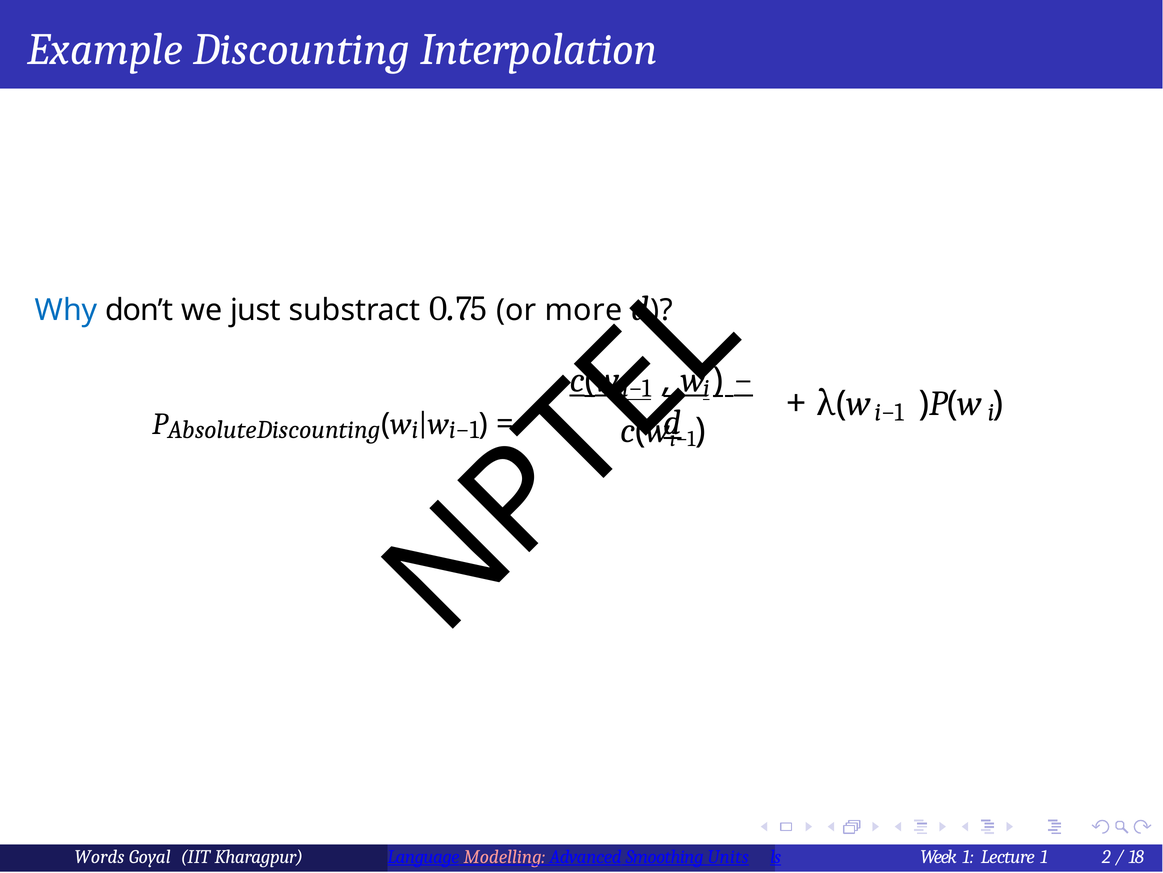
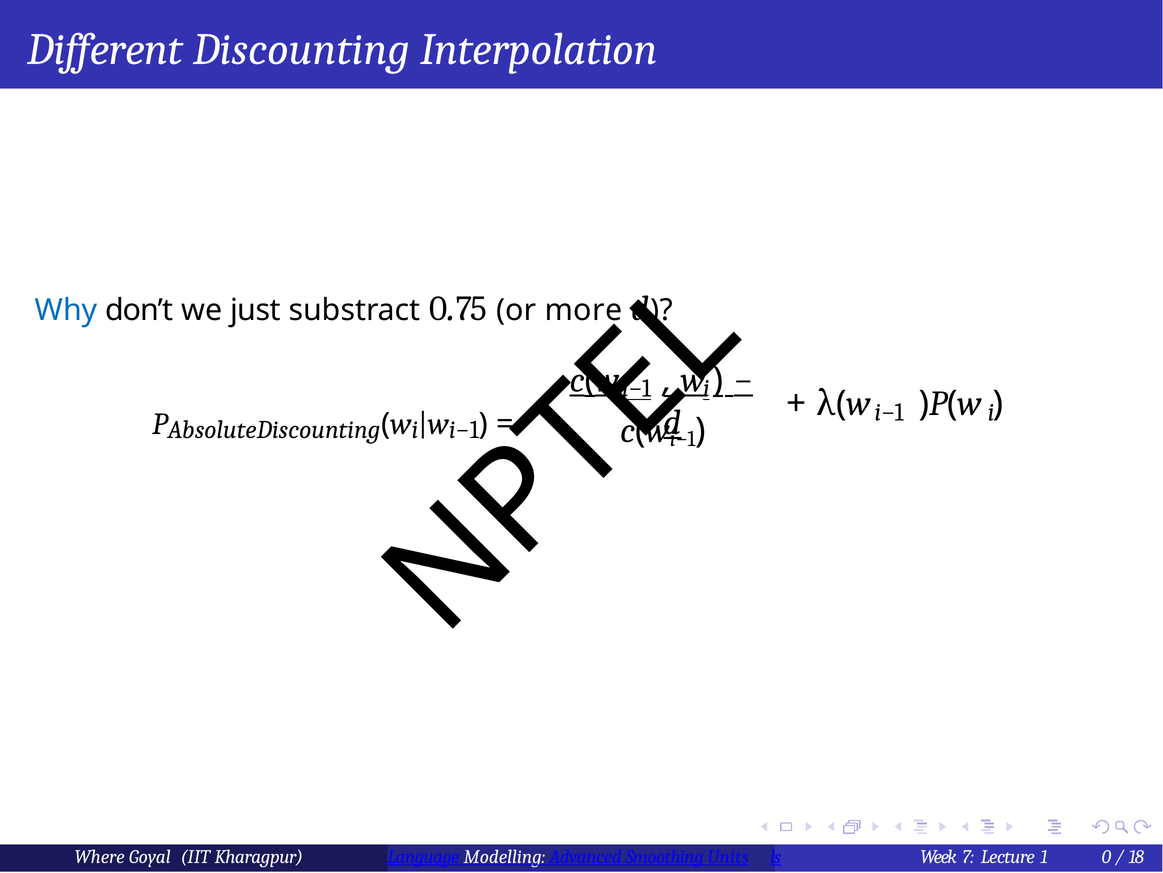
Example: Example -> Different
Words: Words -> Where
Modelling colour: pink -> white
Week 1: 1 -> 7
2: 2 -> 0
